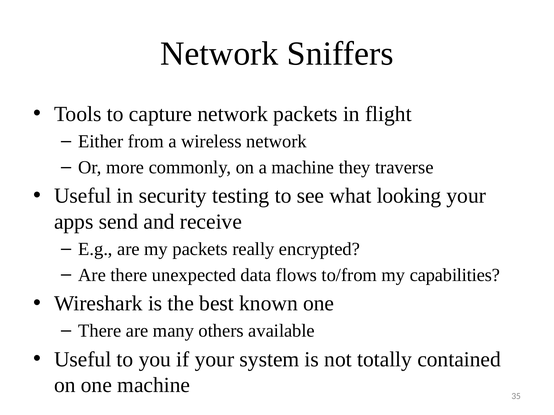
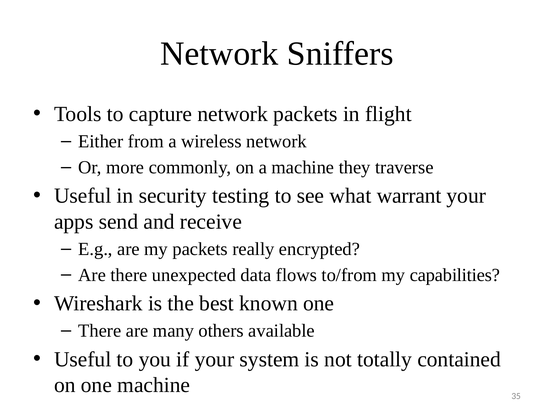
looking: looking -> warrant
